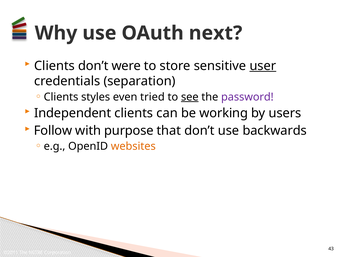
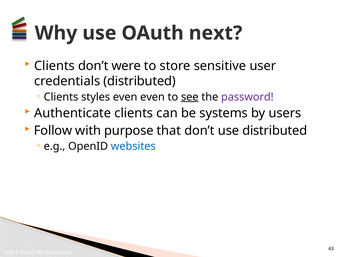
user underline: present -> none
credentials separation: separation -> distributed
even tried: tried -> even
Independent: Independent -> Authenticate
working: working -> systems
use backwards: backwards -> distributed
websites colour: orange -> blue
